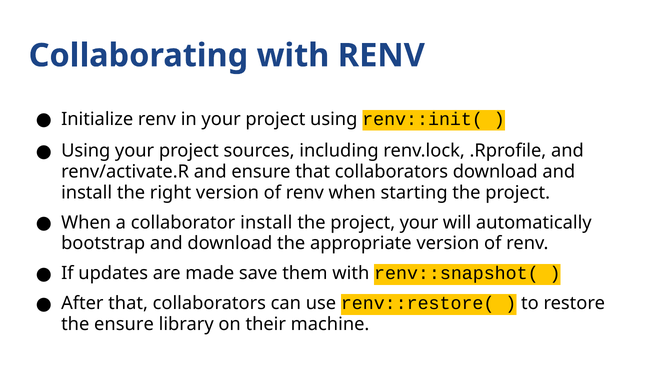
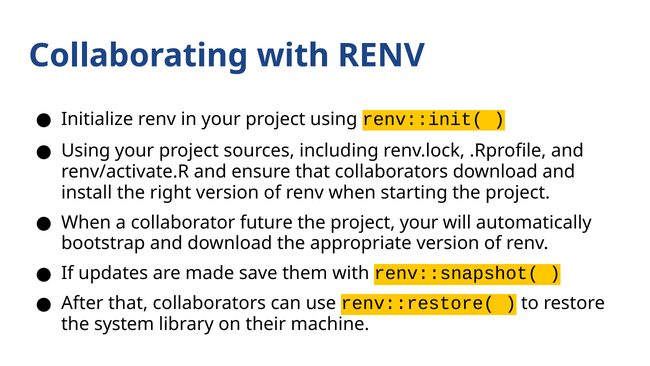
collaborator install: install -> future
the ensure: ensure -> system
